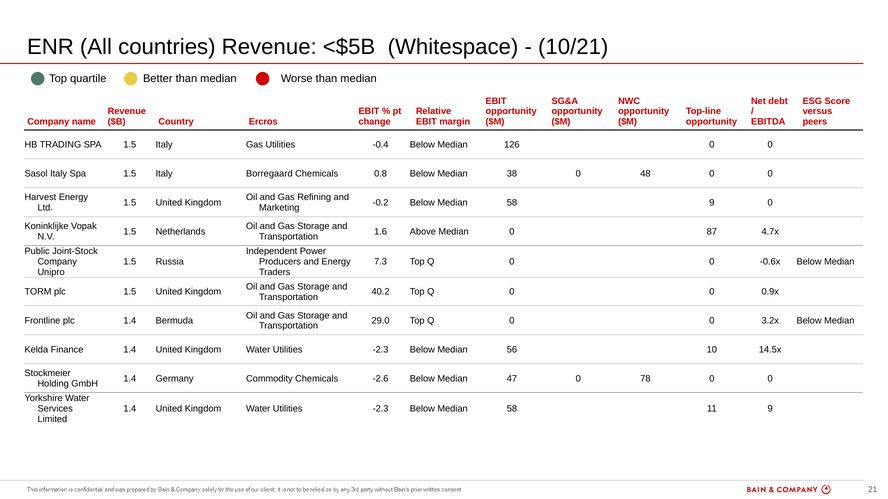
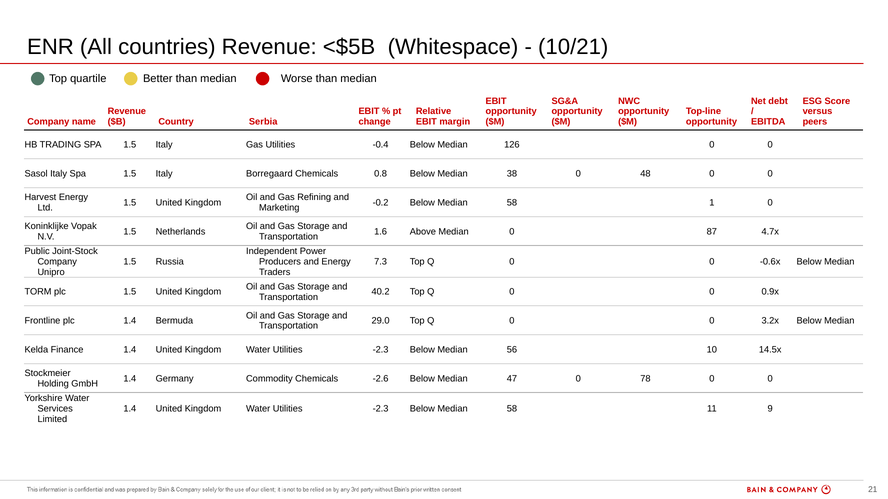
Ercros: Ercros -> Serbia
58 9: 9 -> 1
